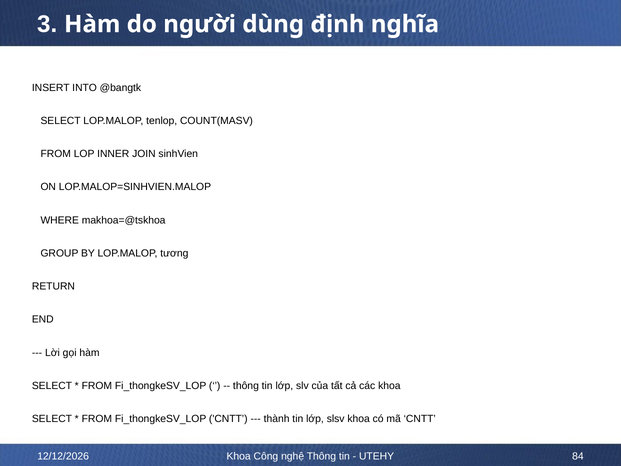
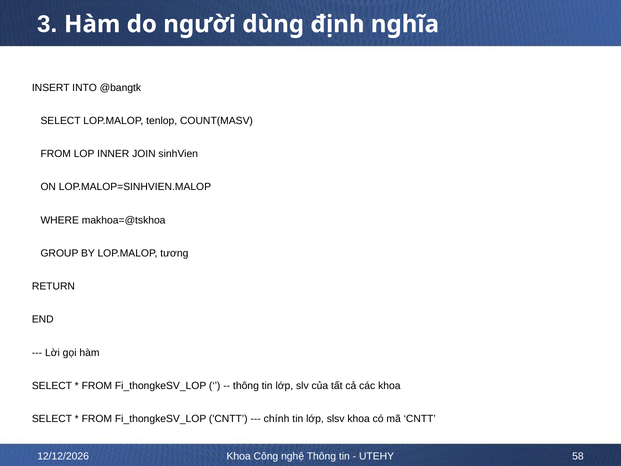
thành: thành -> chính
84: 84 -> 58
